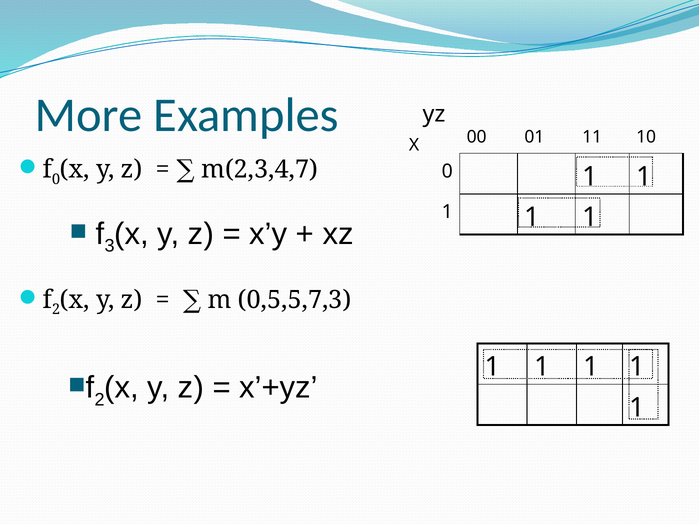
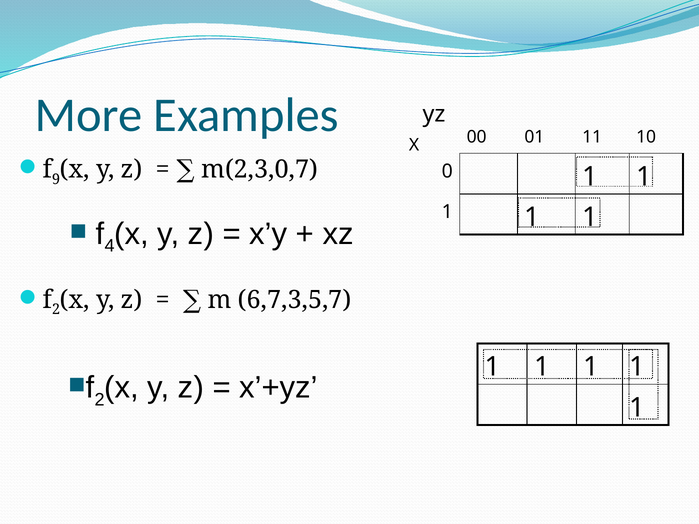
0 at (56, 179): 0 -> 9
m(2,3,4,7: m(2,3,4,7 -> m(2,3,0,7
3: 3 -> 4
0,5,5,7,3: 0,5,5,7,3 -> 6,7,3,5,7
